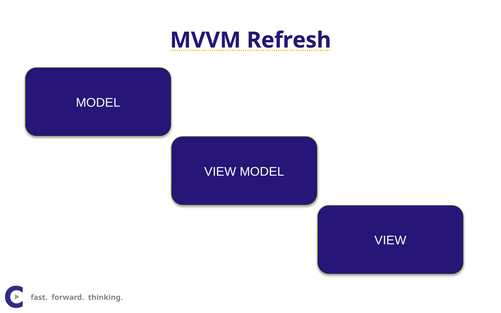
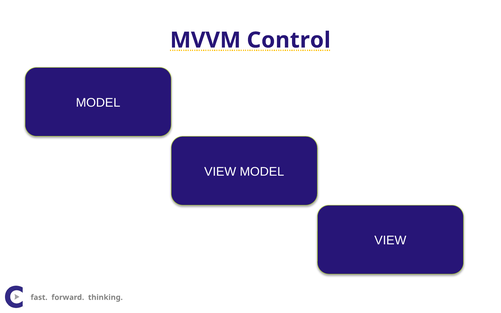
Refresh: Refresh -> Control
